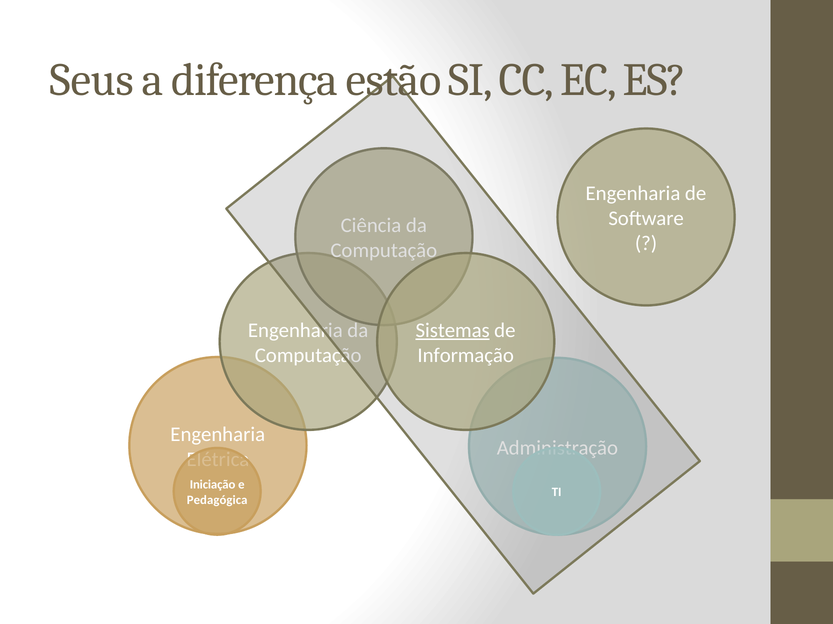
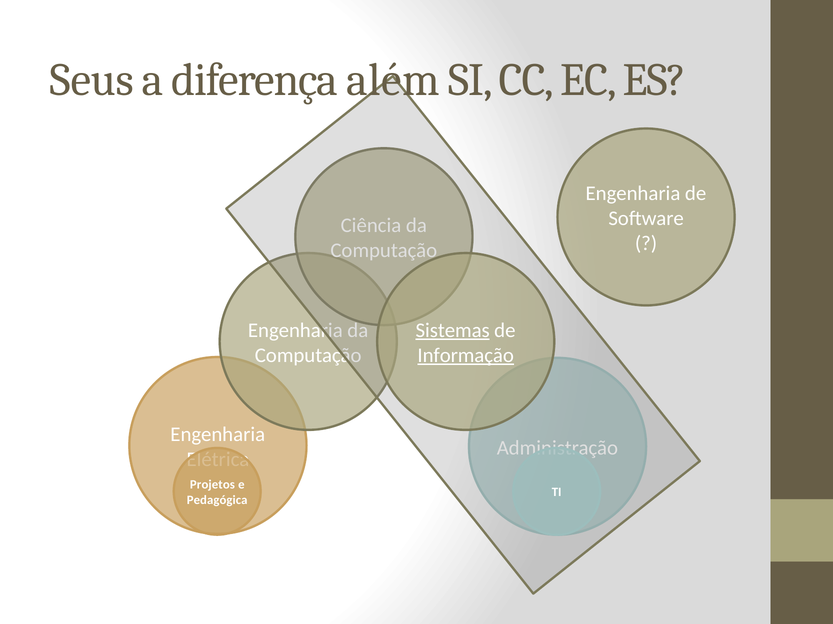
estão: estão -> além
Informação underline: none -> present
Iniciação: Iniciação -> Projetos
